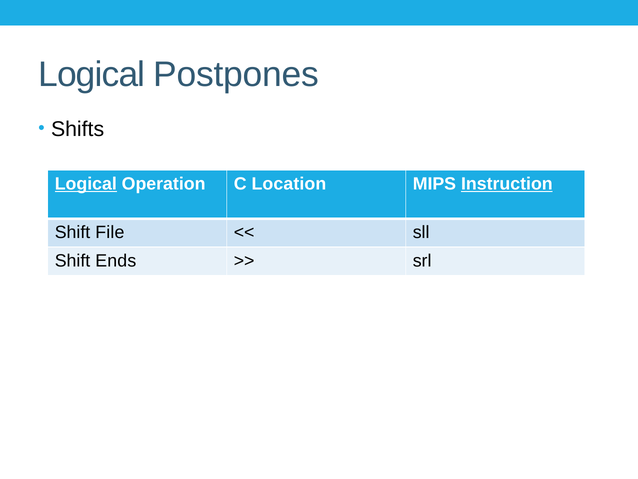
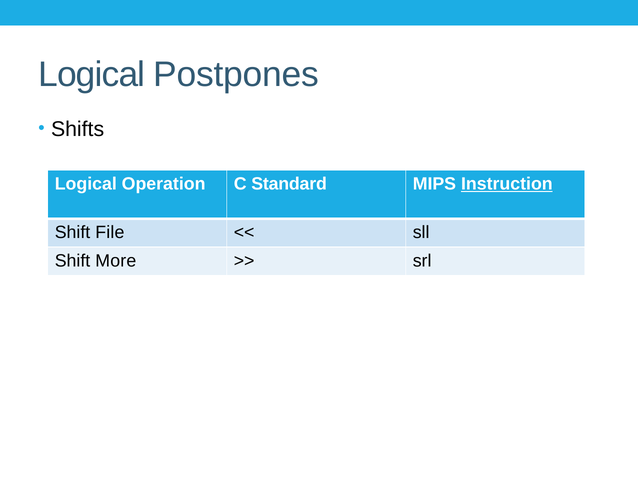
Logical at (86, 184) underline: present -> none
Location: Location -> Standard
Ends: Ends -> More
